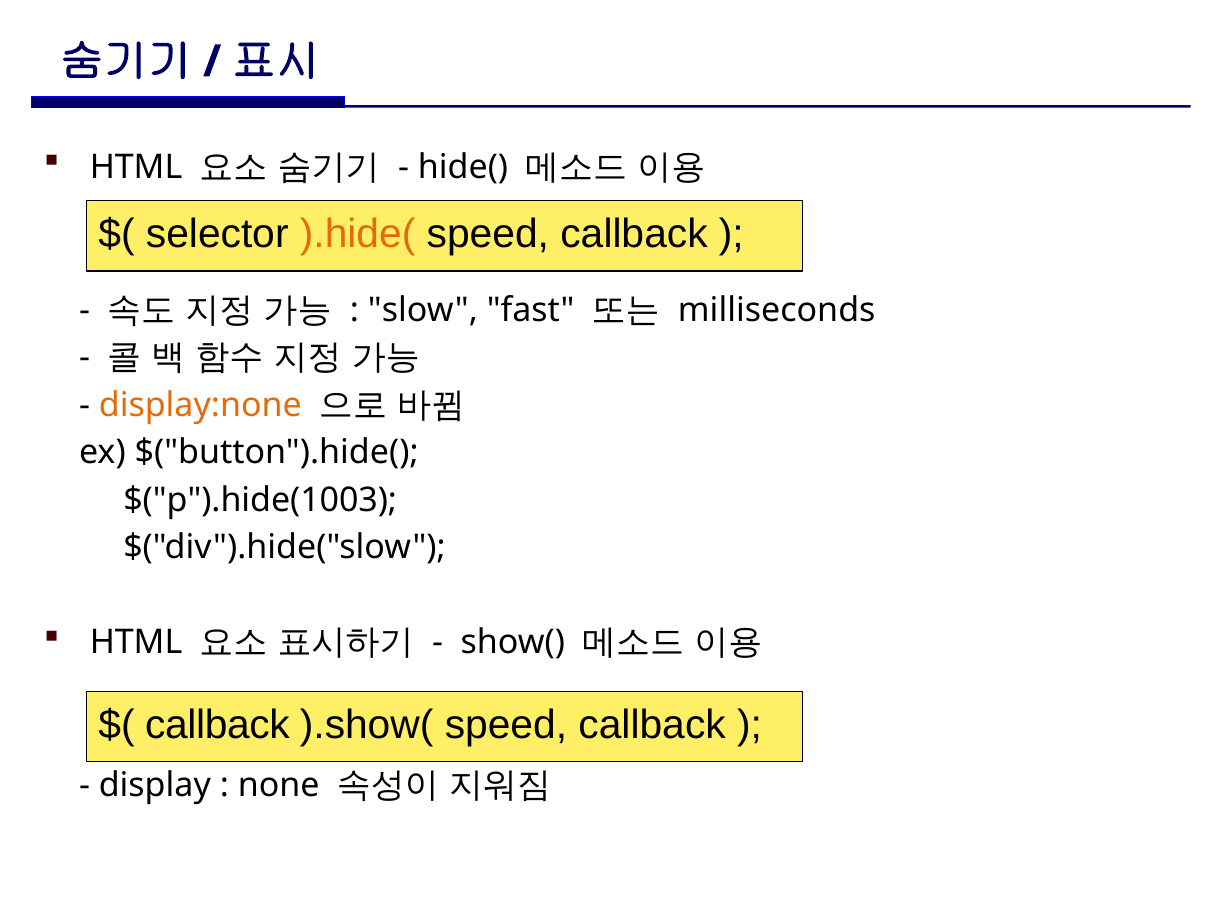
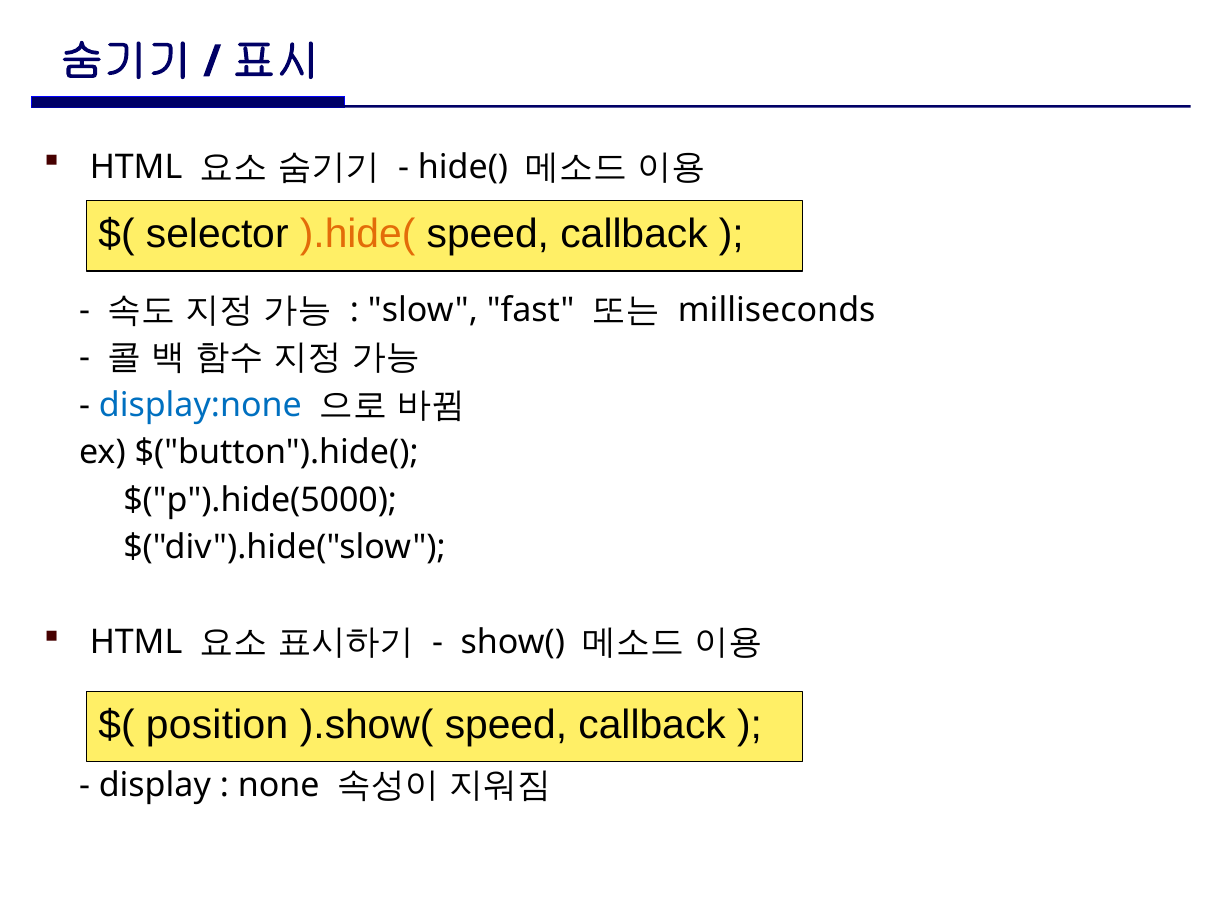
display:none colour: orange -> blue
$("p").hide(1003: $("p").hide(1003 -> $("p").hide(5000
callback at (217, 725): callback -> position
